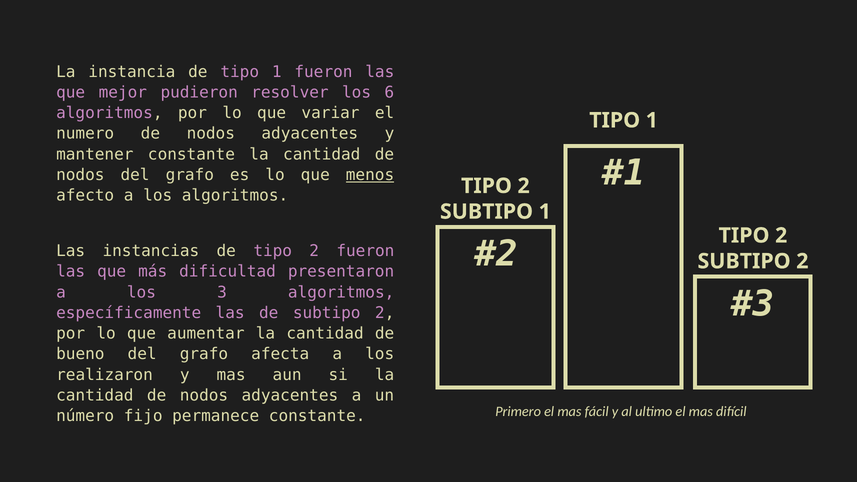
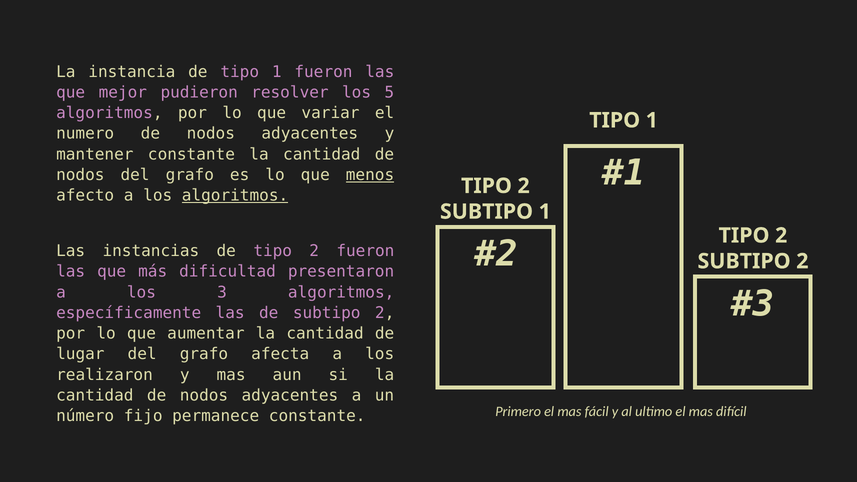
6: 6 -> 5
algoritmos at (235, 196) underline: none -> present
bueno: bueno -> lugar
